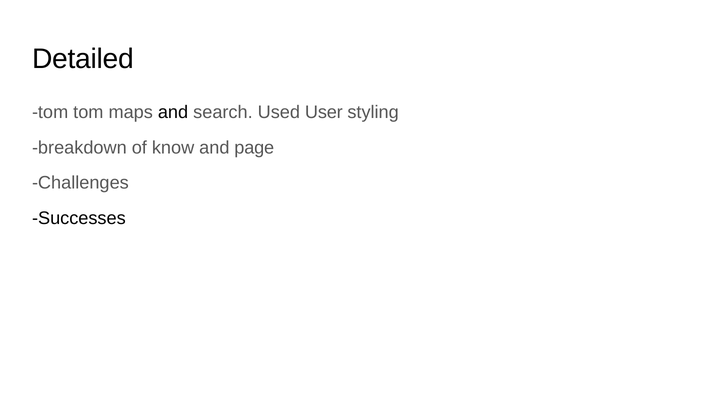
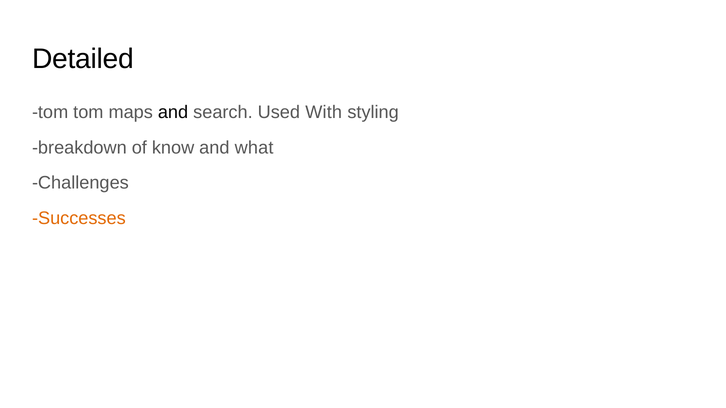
User: User -> With
page: page -> what
Successes colour: black -> orange
